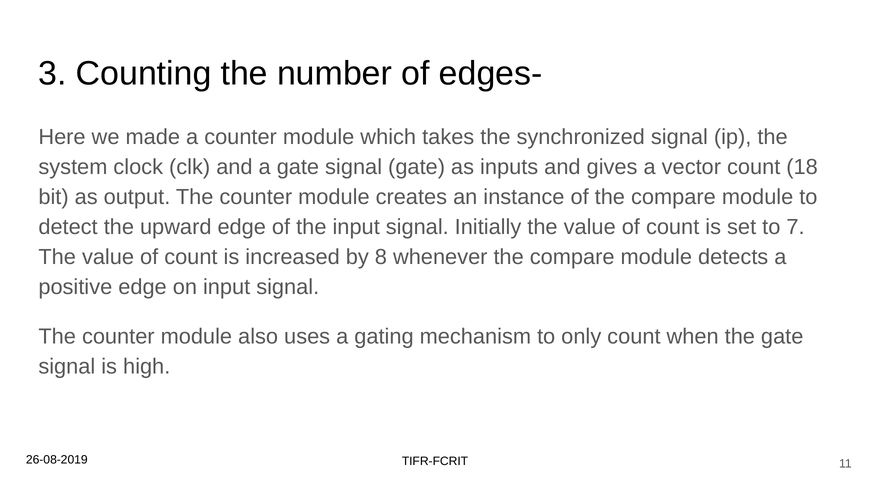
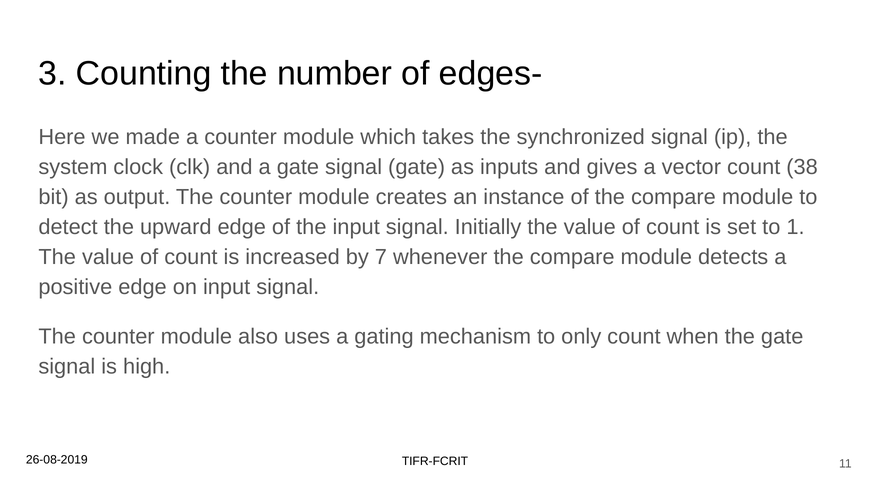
18: 18 -> 38
7: 7 -> 1
8: 8 -> 7
